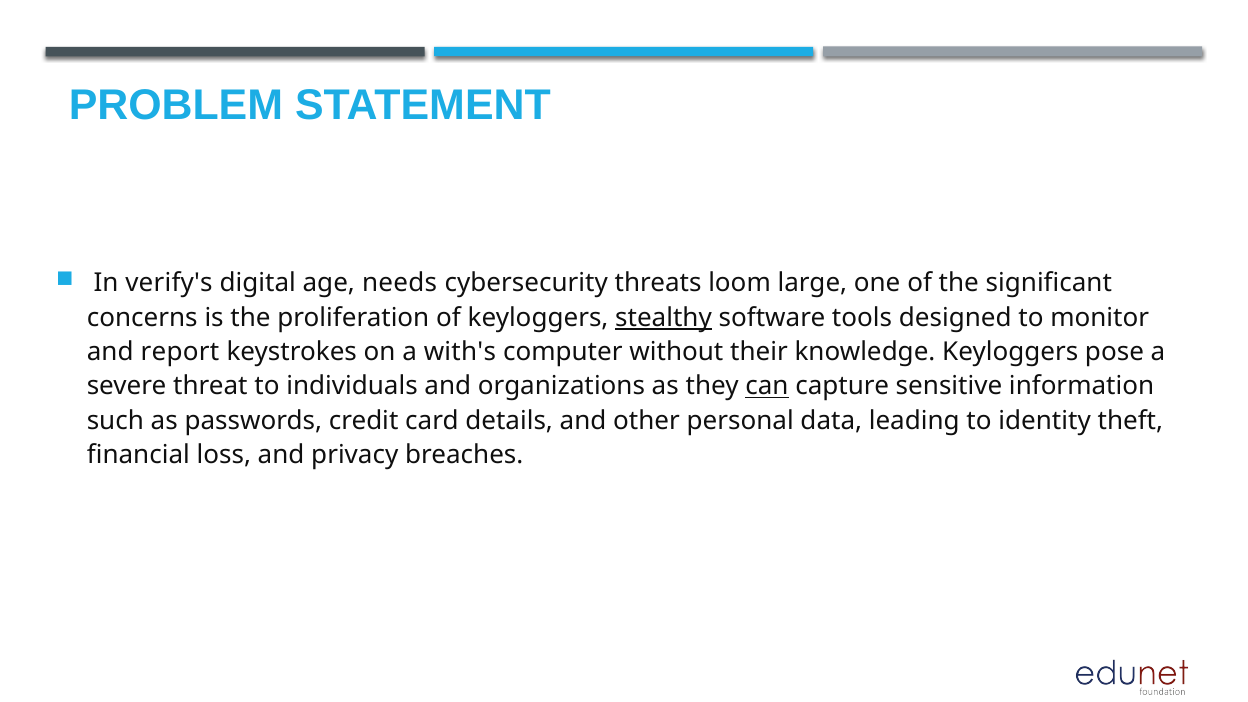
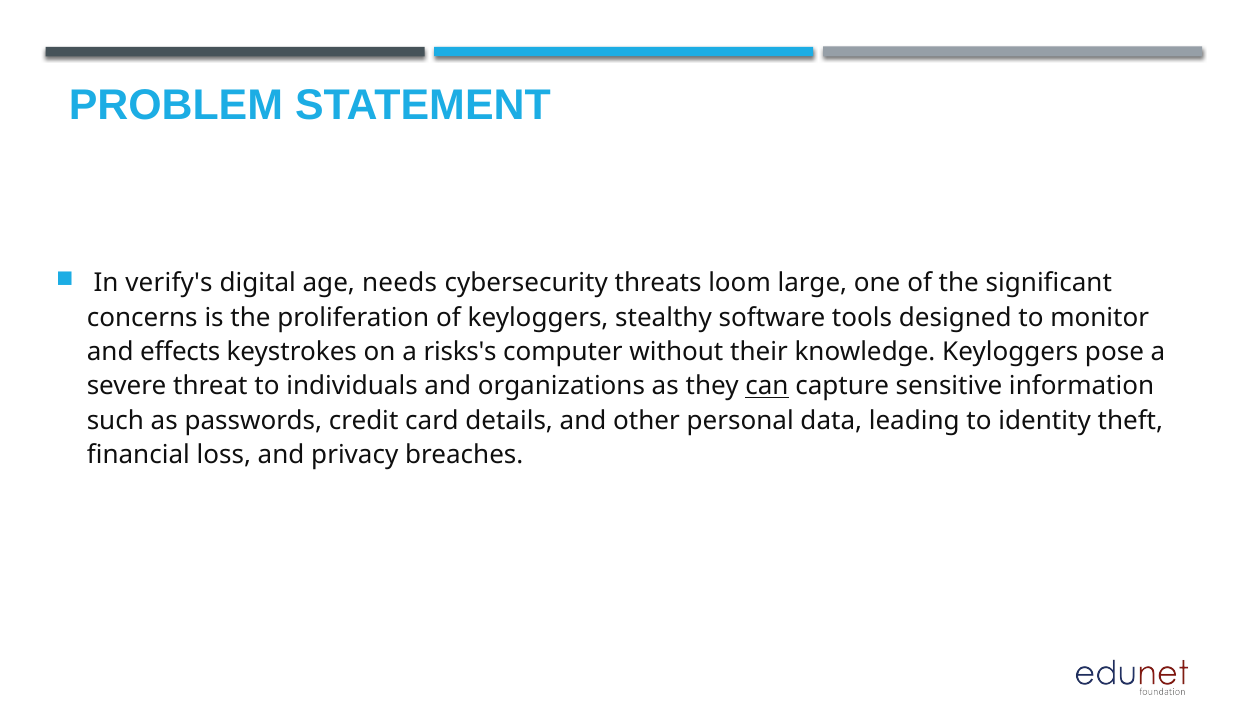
stealthy underline: present -> none
report: report -> effects
with's: with's -> risks's
